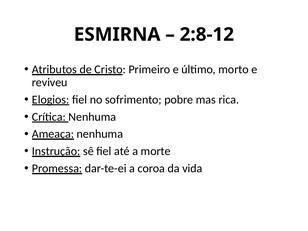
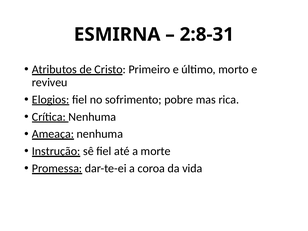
2:8-12: 2:8-12 -> 2:8-31
